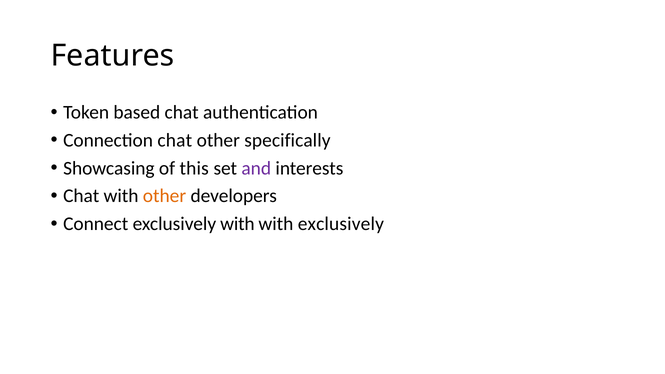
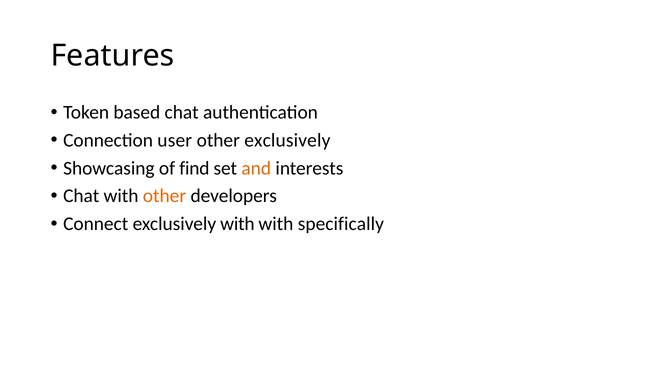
Connection chat: chat -> user
other specifically: specifically -> exclusively
this: this -> find
and colour: purple -> orange
with exclusively: exclusively -> specifically
